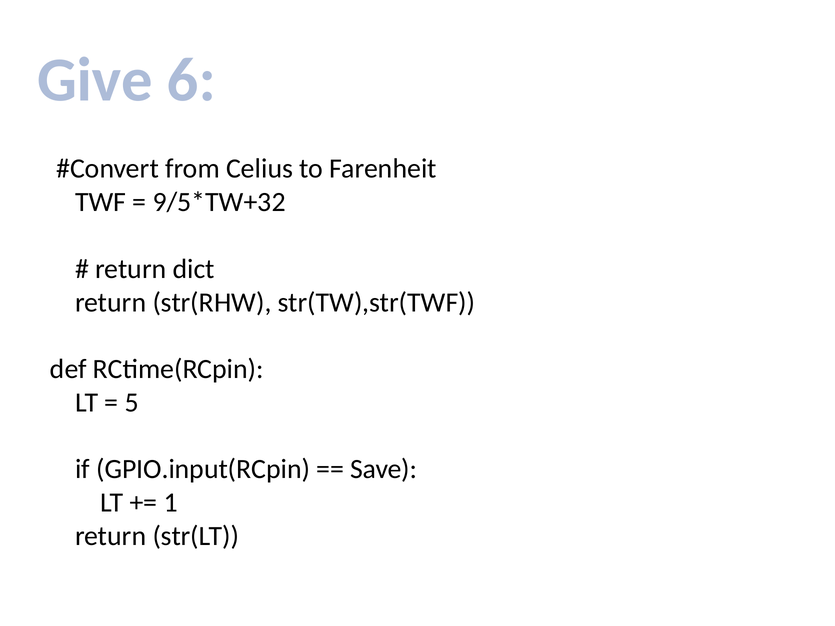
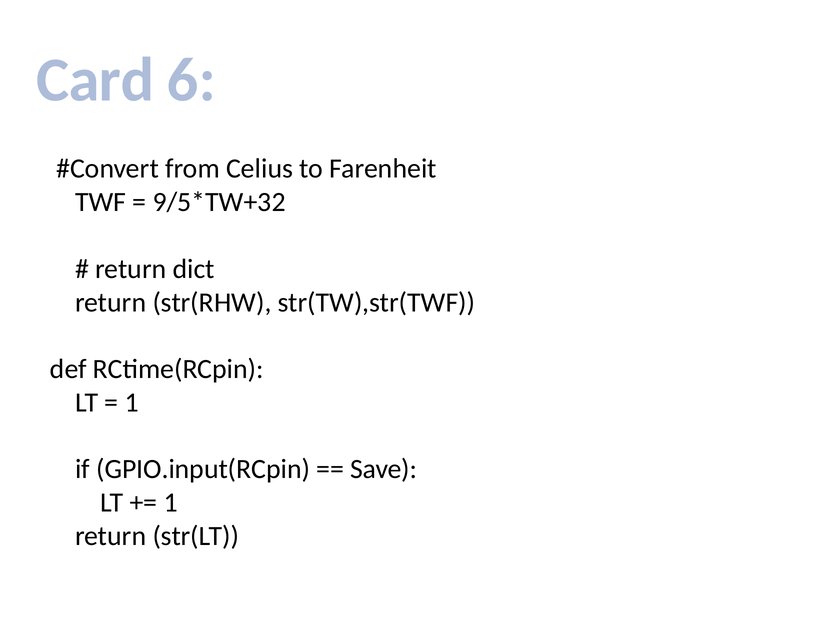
Give: Give -> Card
5 at (132, 403): 5 -> 1
